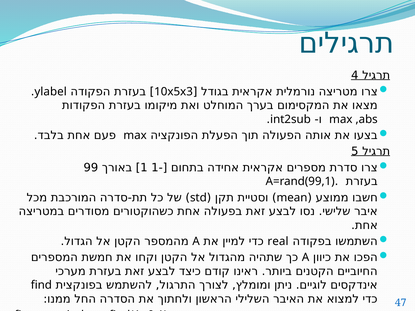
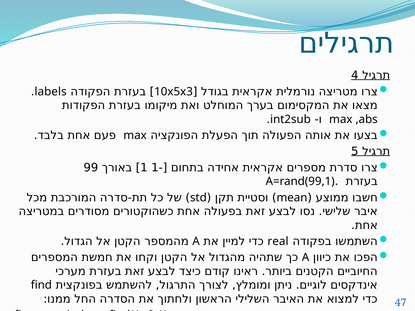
ylabel: ylabel -> labels
